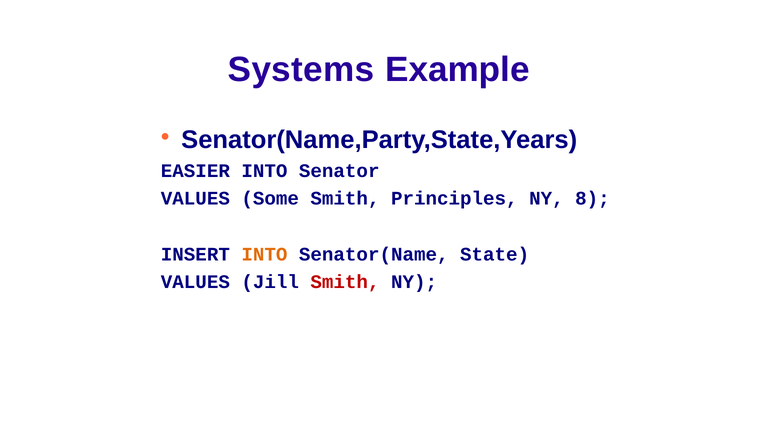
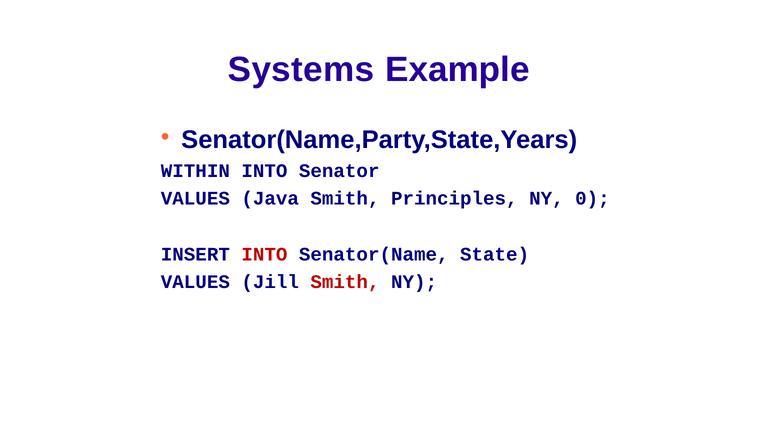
EASIER: EASIER -> WITHIN
Some: Some -> Java
8: 8 -> 0
INTO at (264, 254) colour: orange -> red
